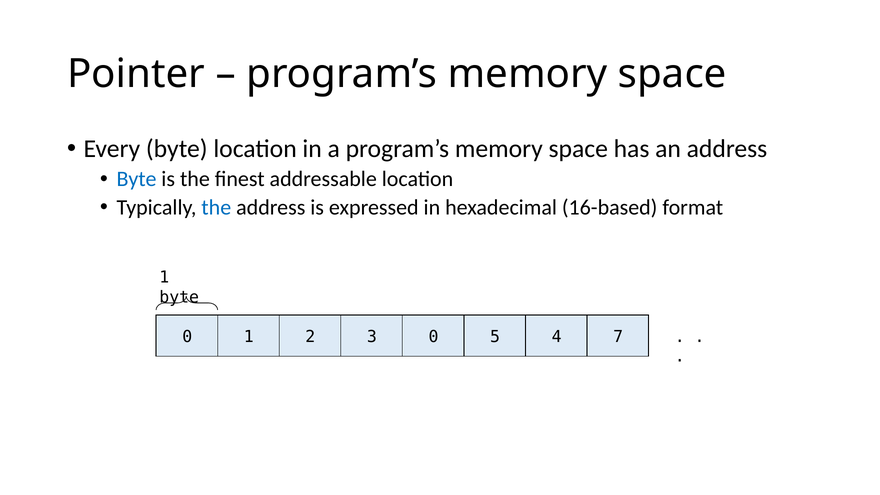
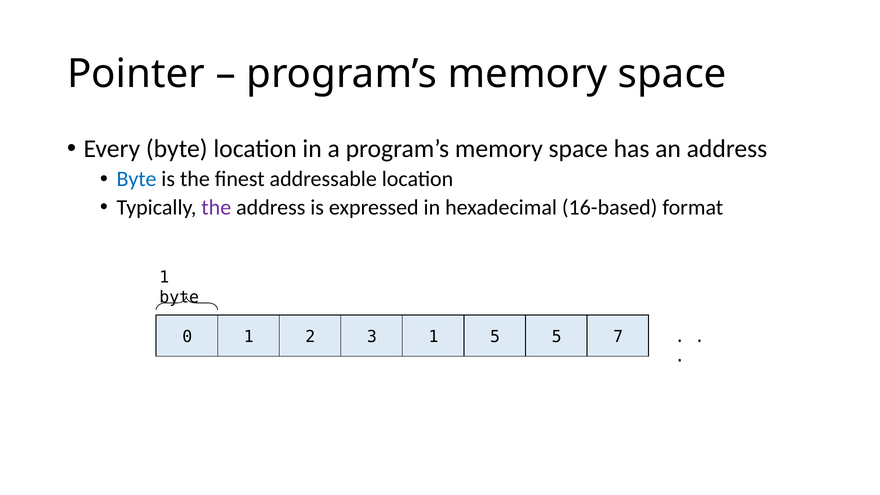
the at (216, 207) colour: blue -> purple
3 0: 0 -> 1
5 4: 4 -> 5
